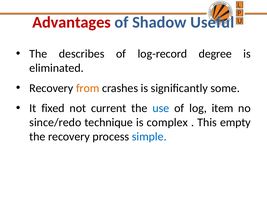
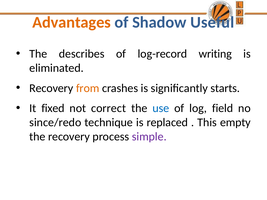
Advantages colour: red -> orange
degree: degree -> writing
some: some -> starts
current: current -> correct
item: item -> field
complex: complex -> replaced
simple colour: blue -> purple
